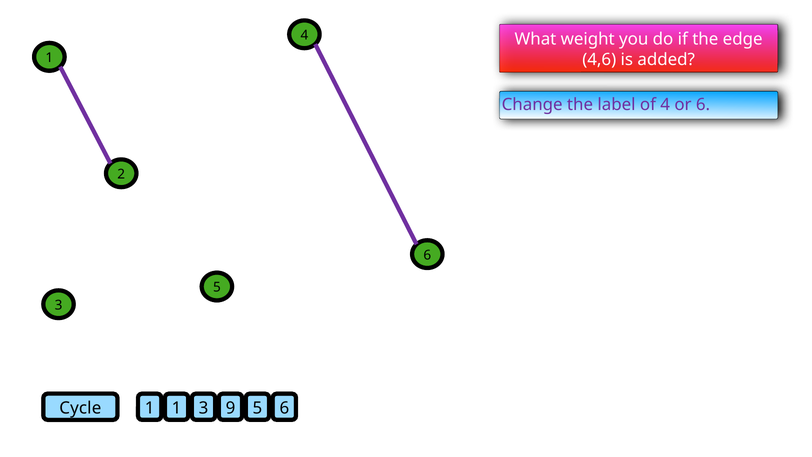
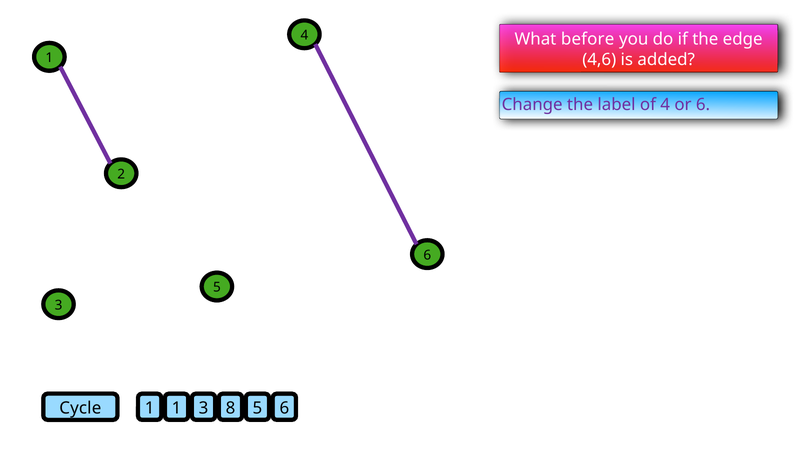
weight: weight -> before
9: 9 -> 8
